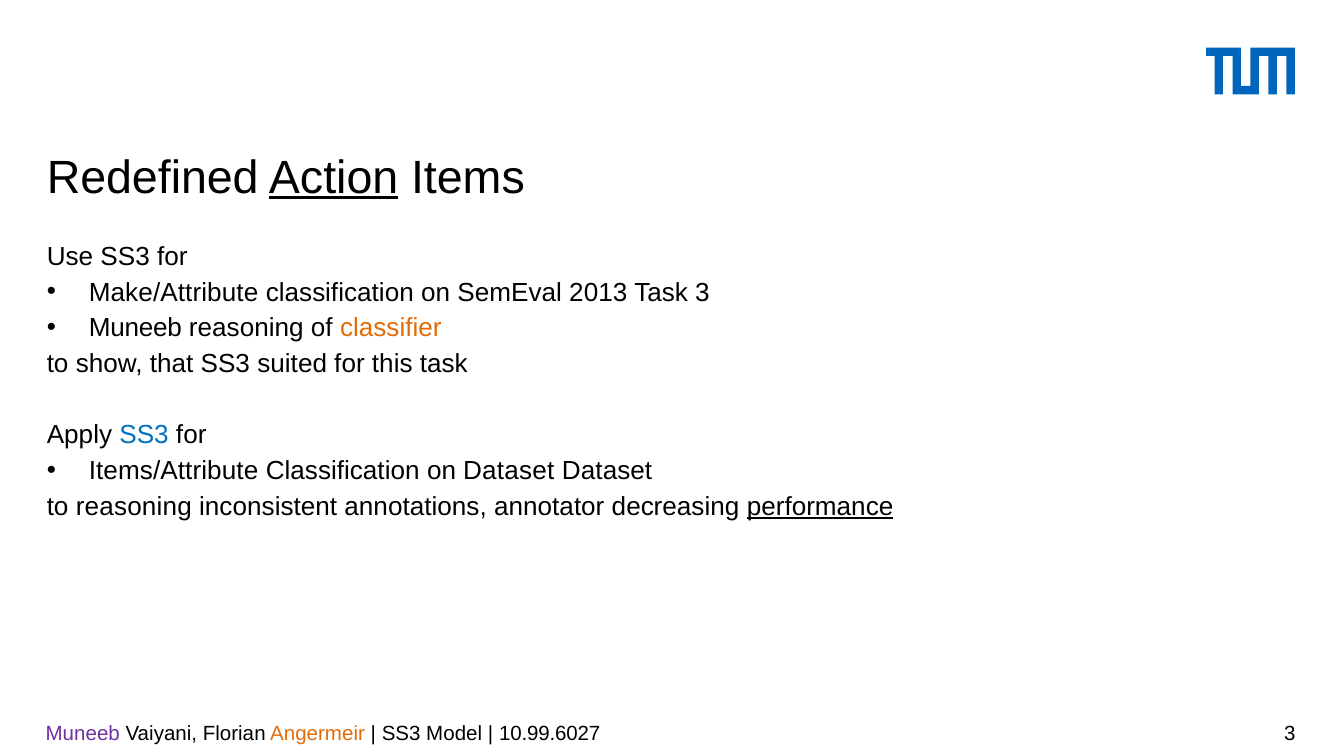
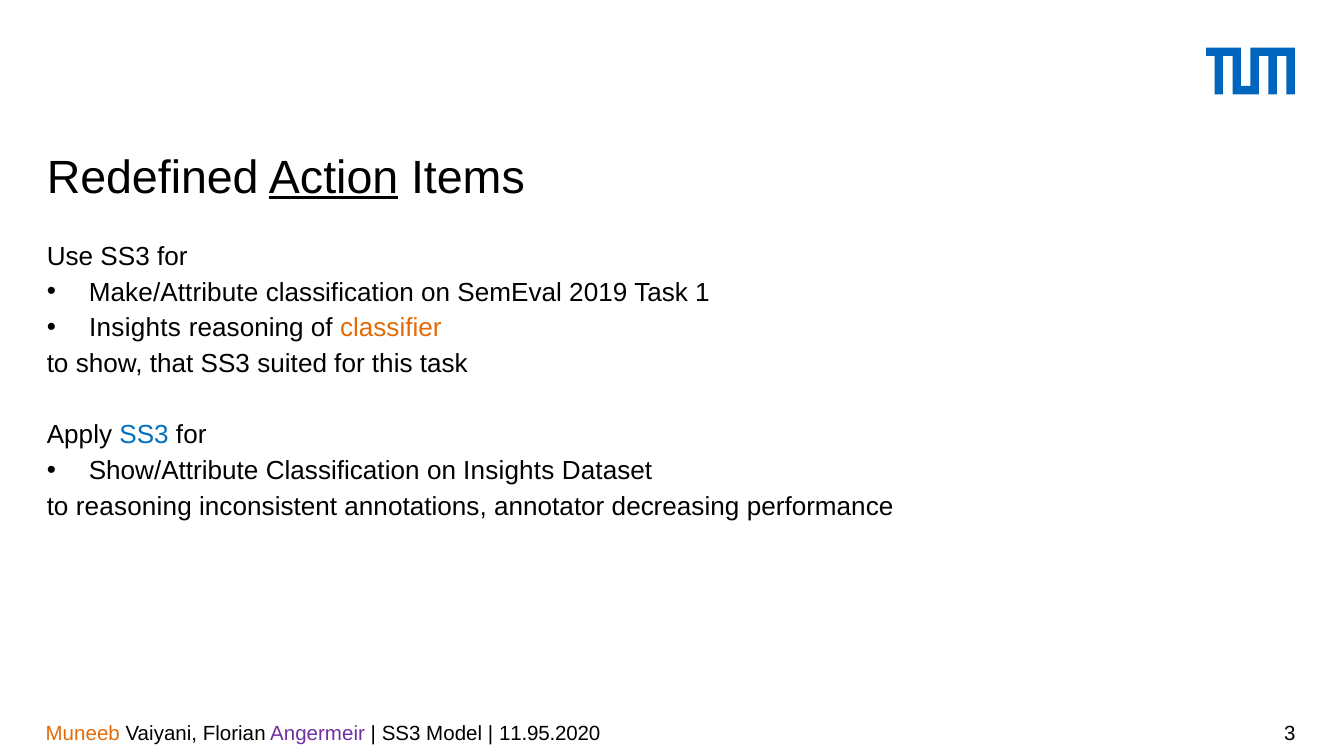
2013: 2013 -> 2019
Task 3: 3 -> 1
Muneeb at (135, 328): Muneeb -> Insights
Items/Attribute: Items/Attribute -> Show/Attribute
on Dataset: Dataset -> Insights
performance underline: present -> none
Muneeb at (83, 734) colour: purple -> orange
Angermeir colour: orange -> purple
10.99.6027: 10.99.6027 -> 11.95.2020
